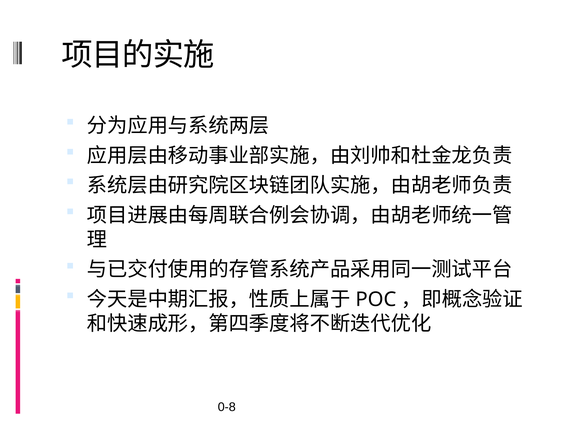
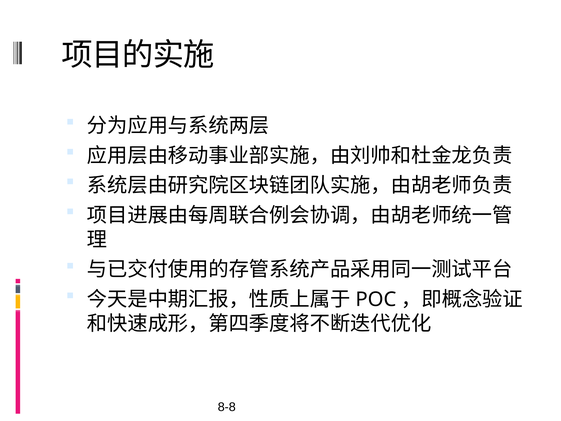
0-8: 0-8 -> 8-8
